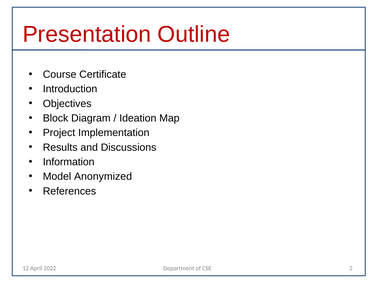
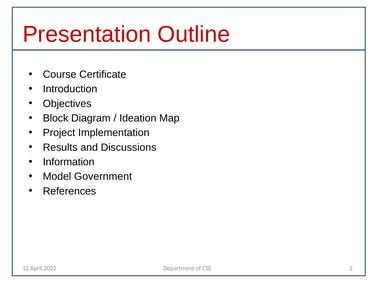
Anonymized: Anonymized -> Government
